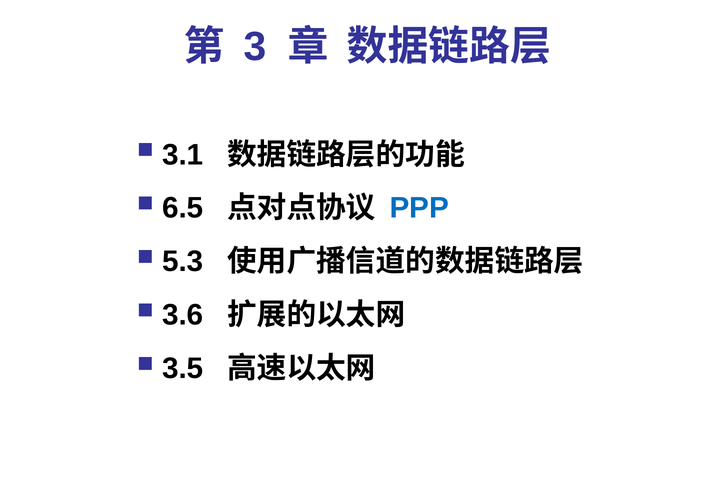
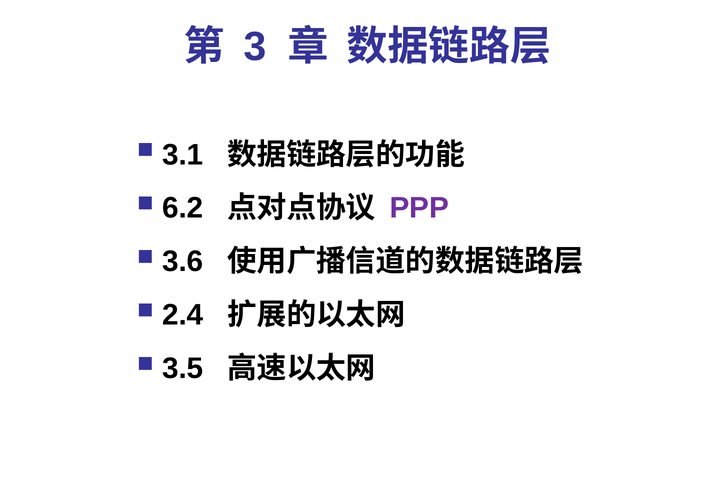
6.5: 6.5 -> 6.2
PPP colour: blue -> purple
5.3: 5.3 -> 3.6
3.6: 3.6 -> 2.4
